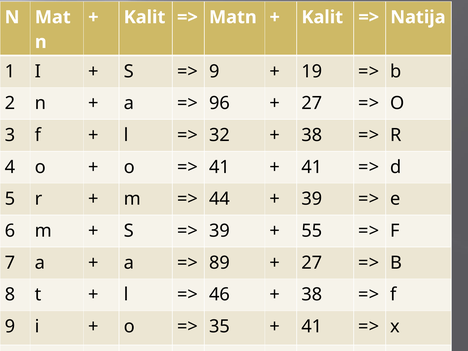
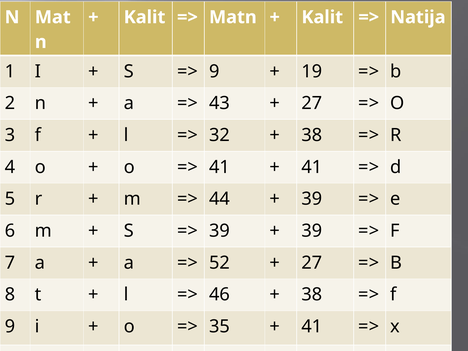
96: 96 -> 43
55 at (312, 231): 55 -> 39
89: 89 -> 52
